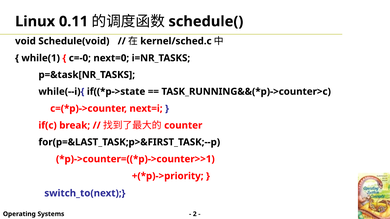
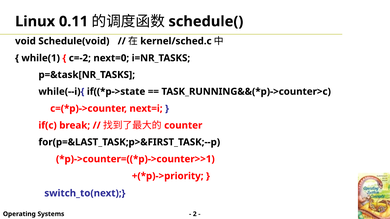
c=-0: c=-0 -> c=-2
